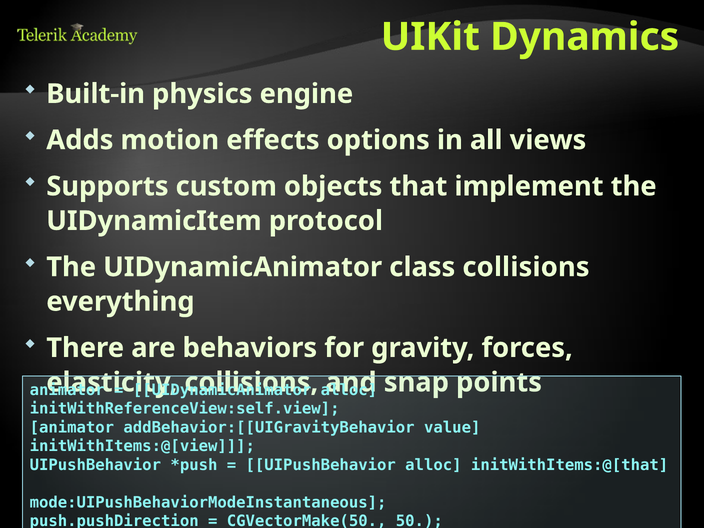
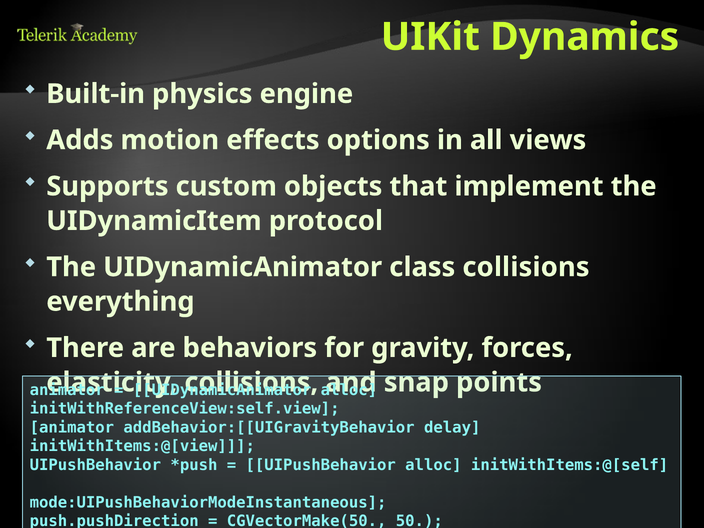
value: value -> delay
initWithItems:@[that: initWithItems:@[that -> initWithItems:@[self
